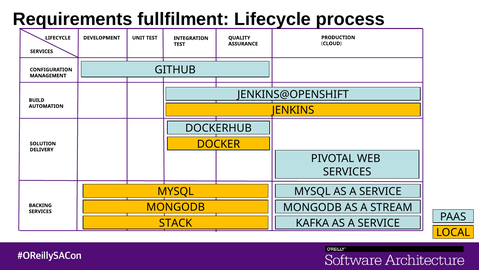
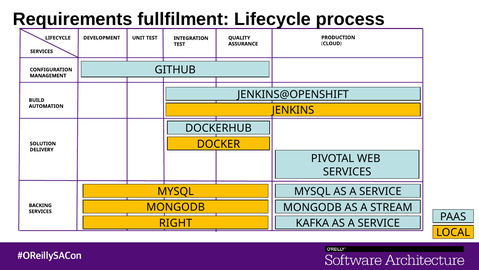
STACK: STACK -> RIGHT
